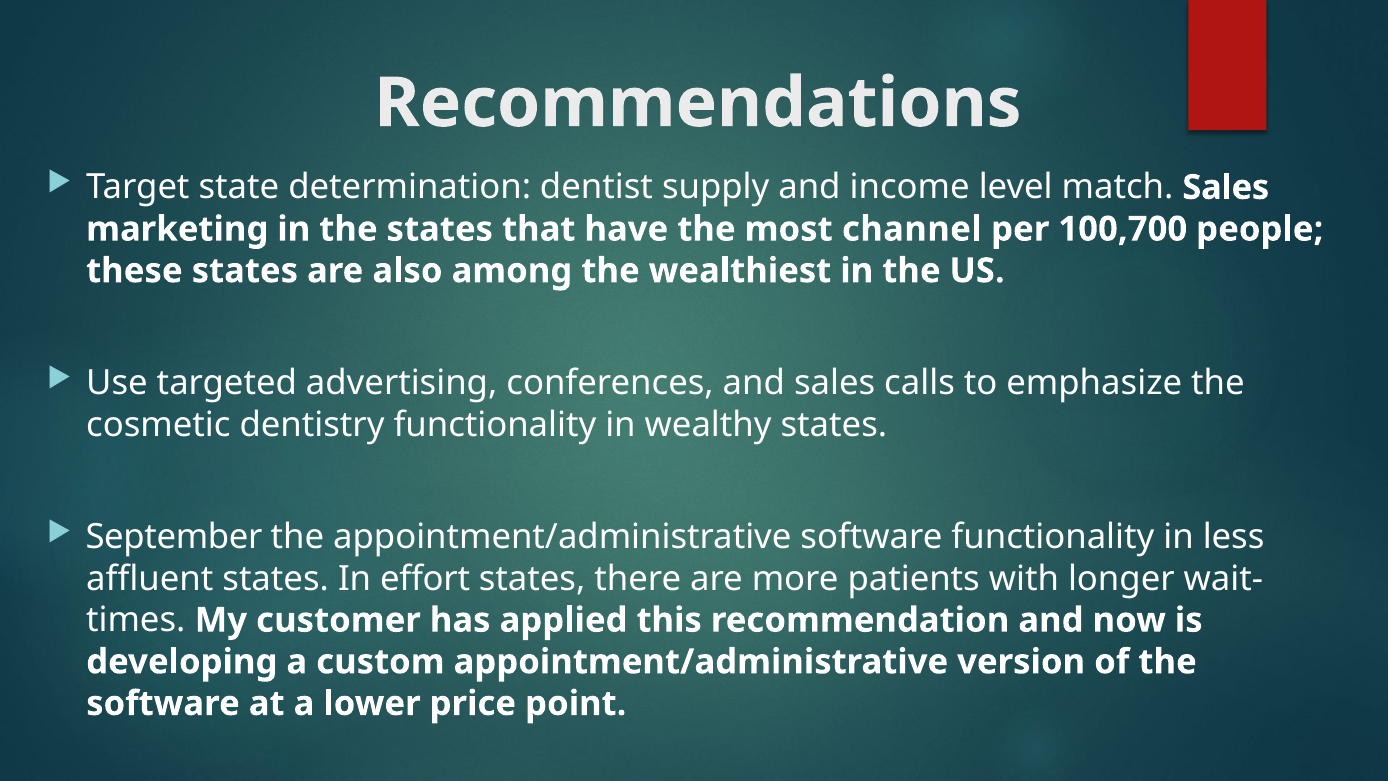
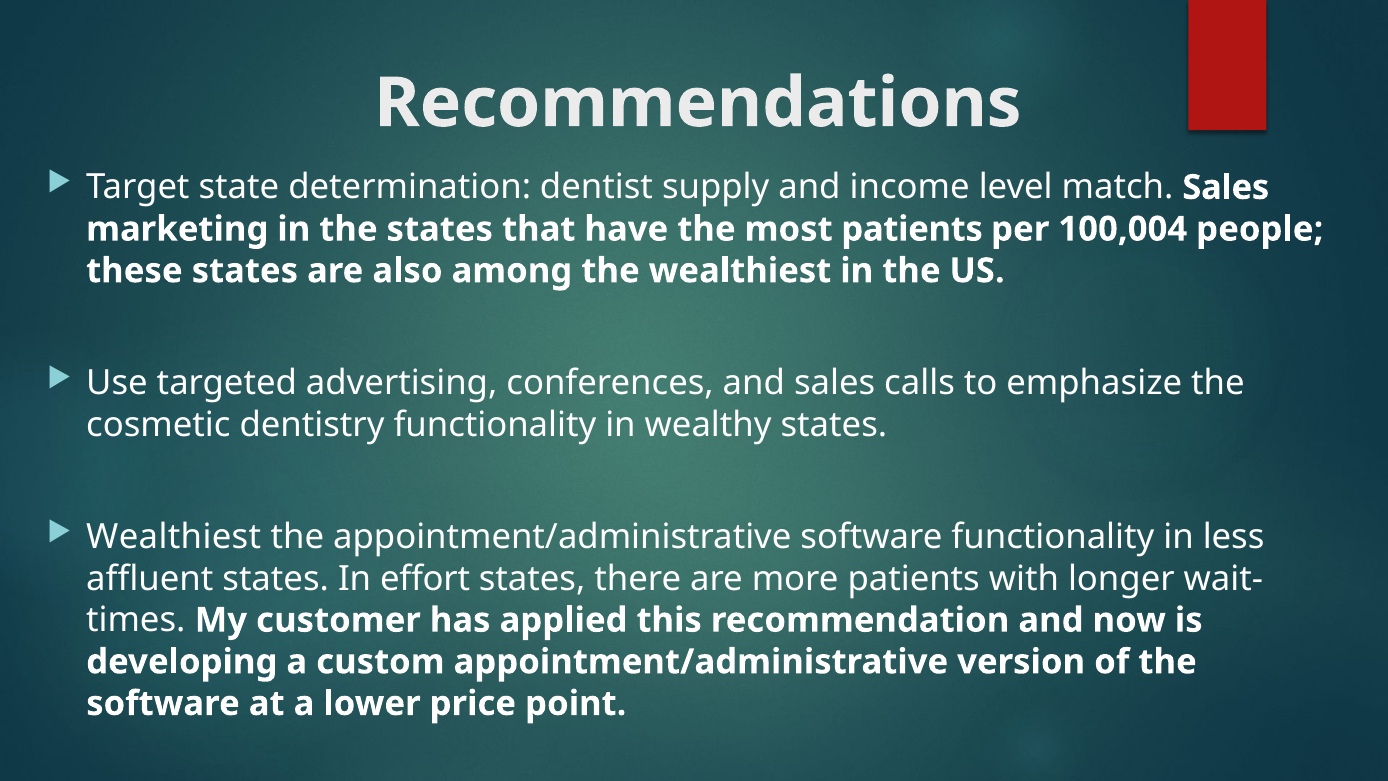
most channel: channel -> patients
100,700: 100,700 -> 100,004
September at (174, 537): September -> Wealthiest
